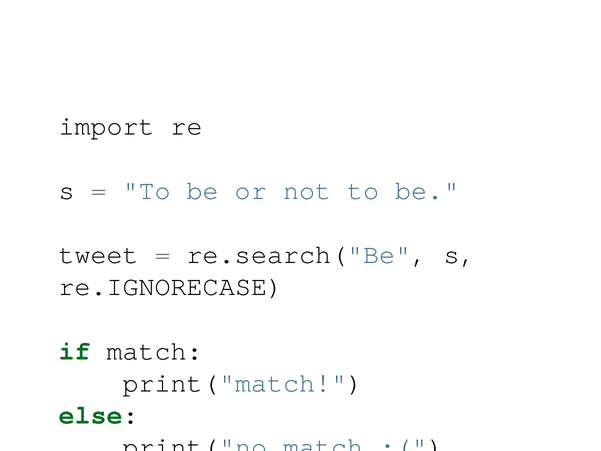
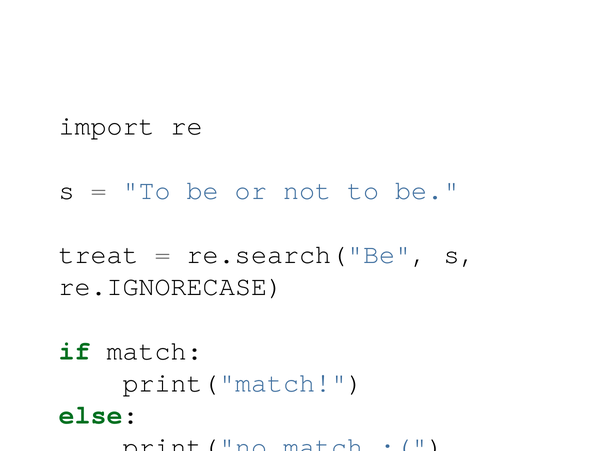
tweet: tweet -> treat
